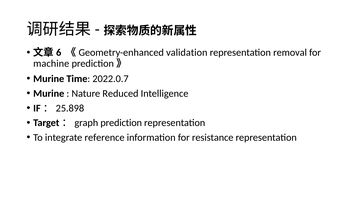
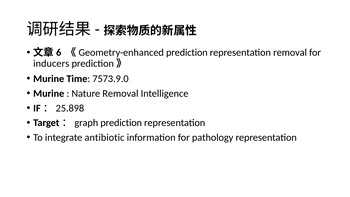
《Geometry-enhanced validation: validation -> prediction
machine: machine -> inducers
2022.0.7: 2022.0.7 -> 7573.9.0
Nature Reduced: Reduced -> Removal
reference: reference -> antibiotic
resistance: resistance -> pathology
